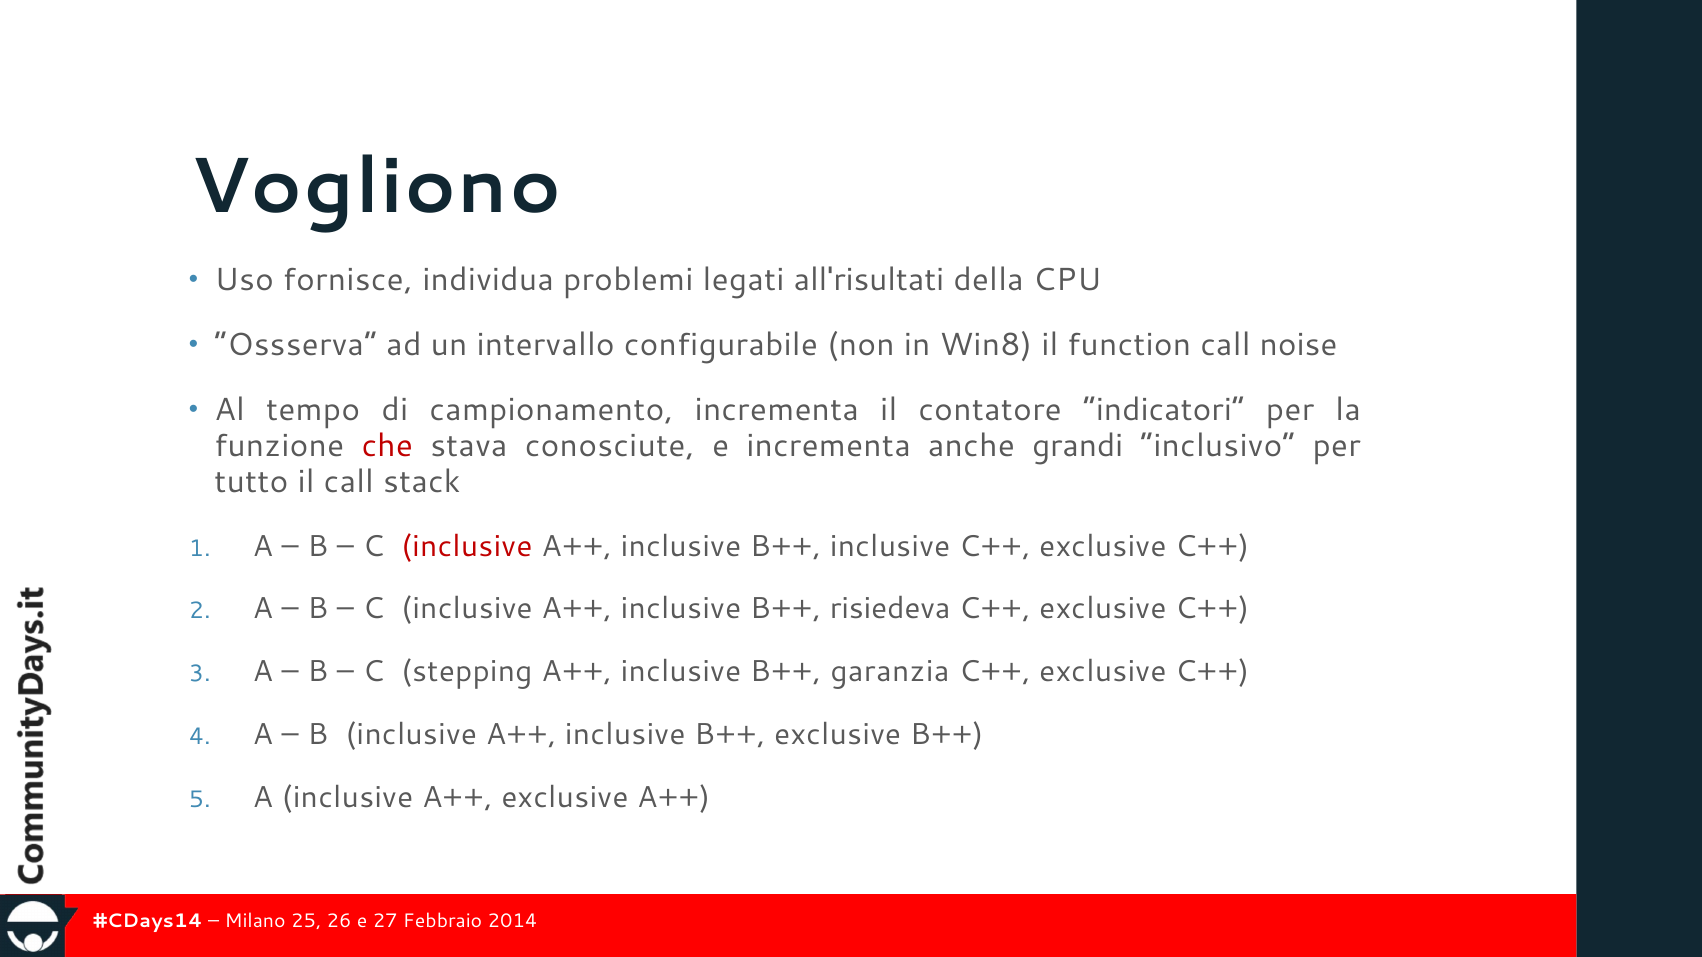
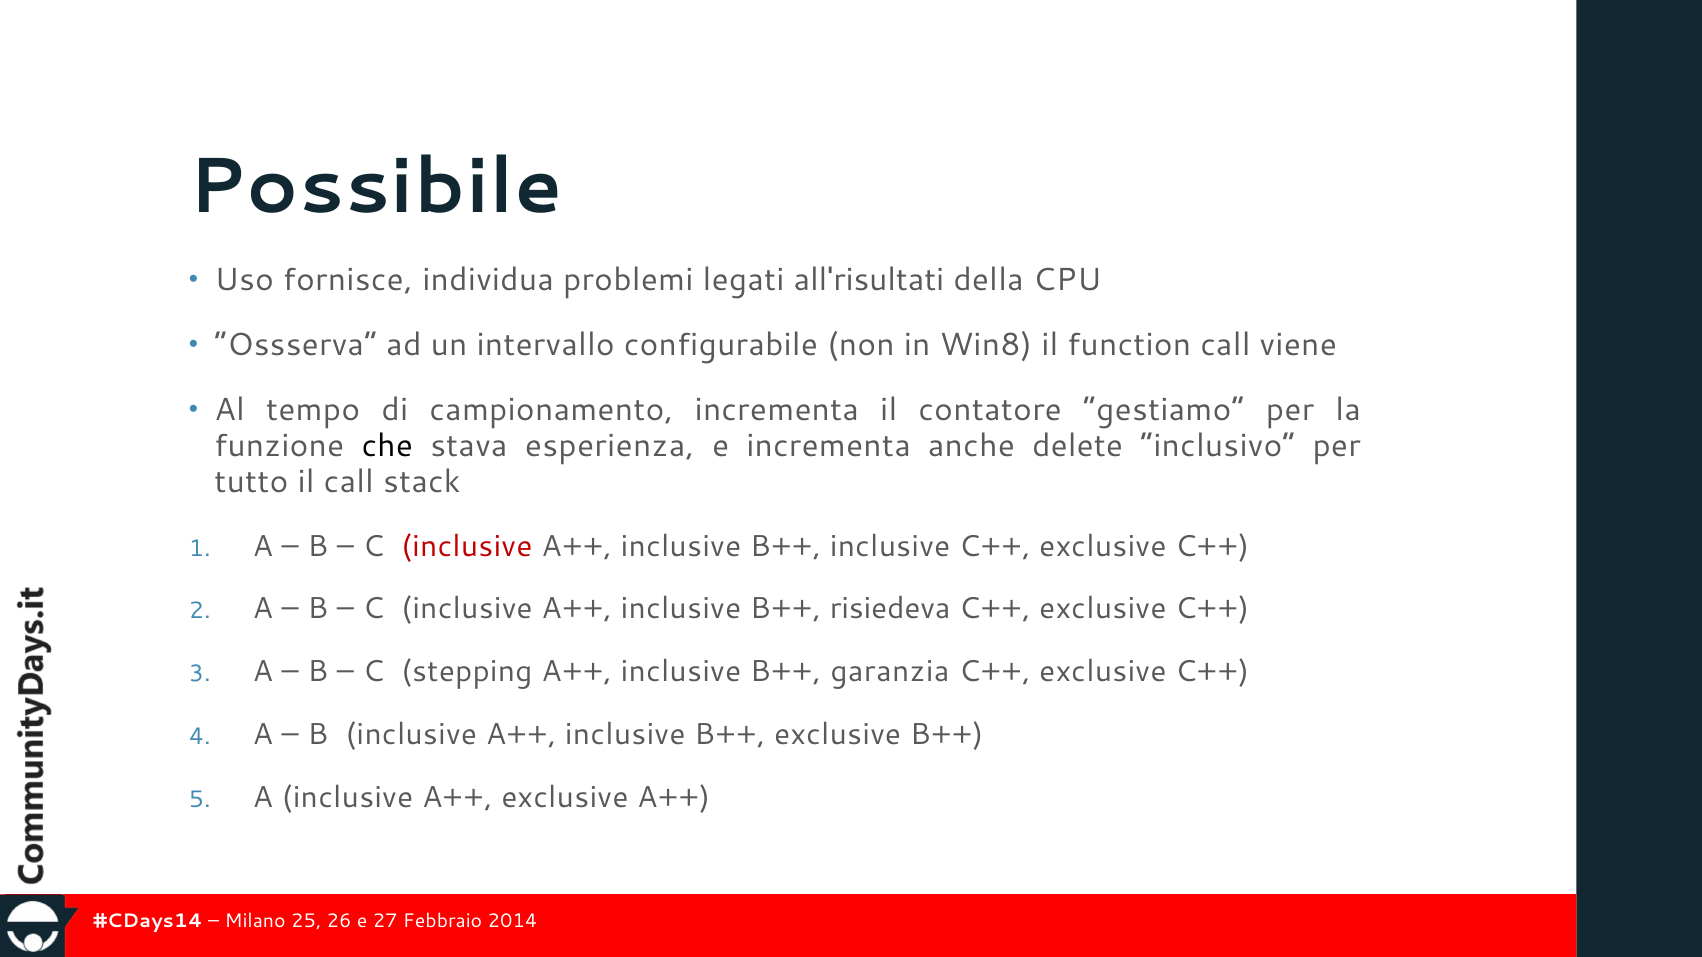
Vogliono: Vogliono -> Possibile
noise: noise -> viene
indicatori: indicatori -> gestiamo
che colour: red -> black
conosciute: conosciute -> esperienza
grandi: grandi -> delete
